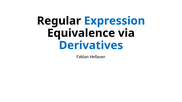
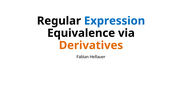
Derivatives colour: blue -> orange
